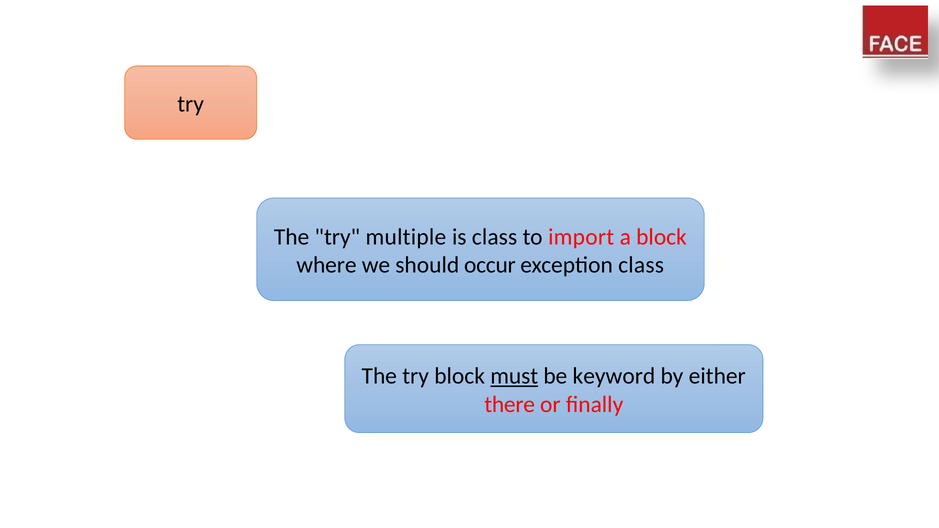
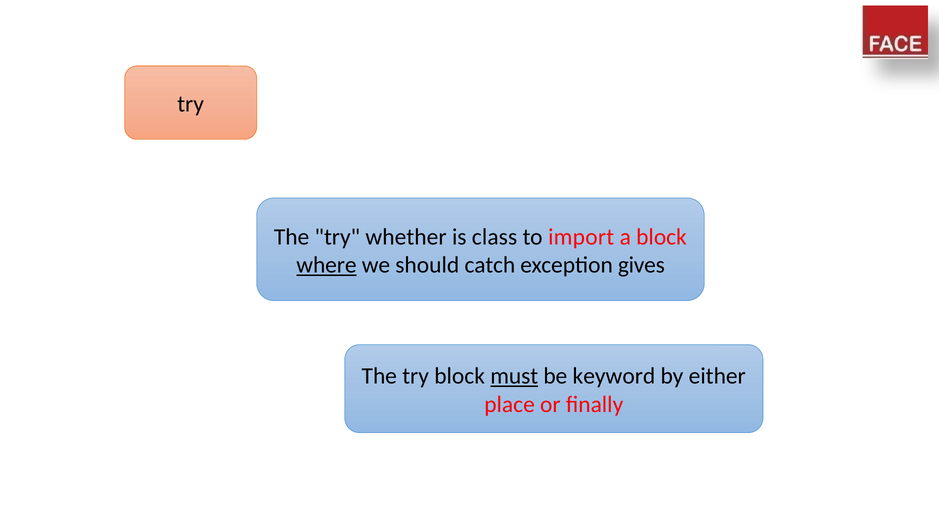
multiple: multiple -> whether
where underline: none -> present
occur: occur -> catch
exception class: class -> gives
there: there -> place
